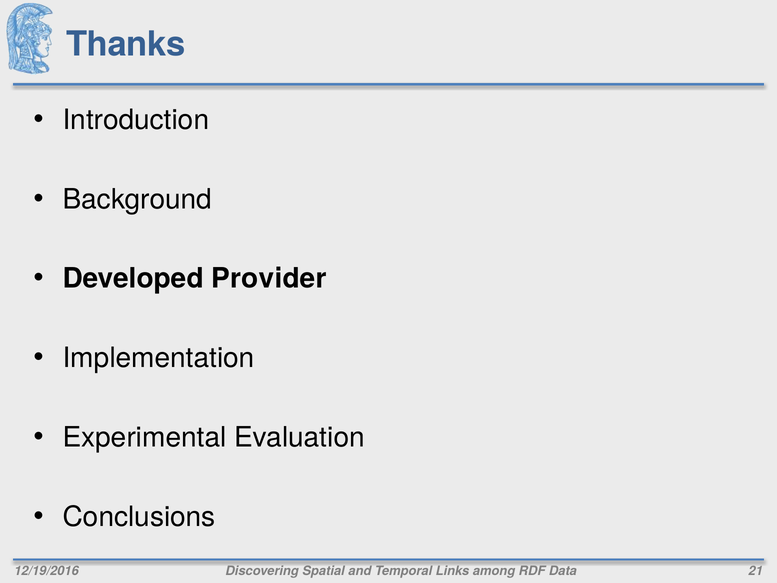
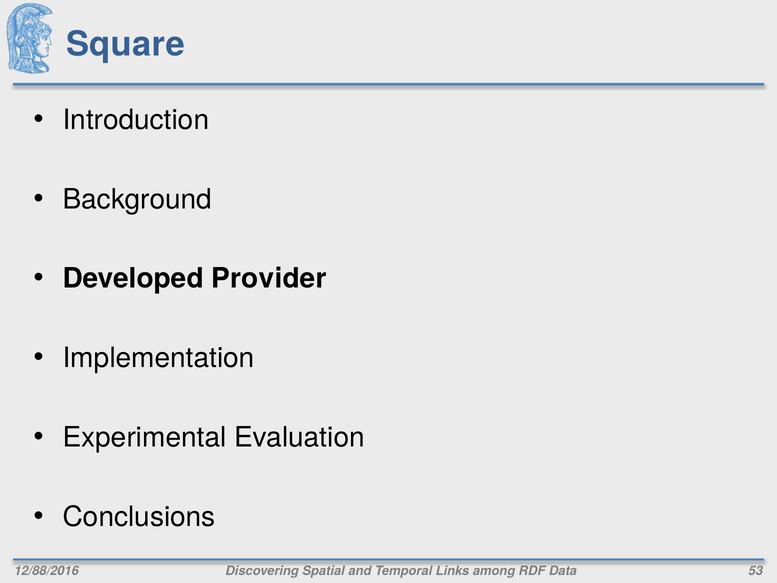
Thanks: Thanks -> Square
12/19/2016: 12/19/2016 -> 12/88/2016
21: 21 -> 53
